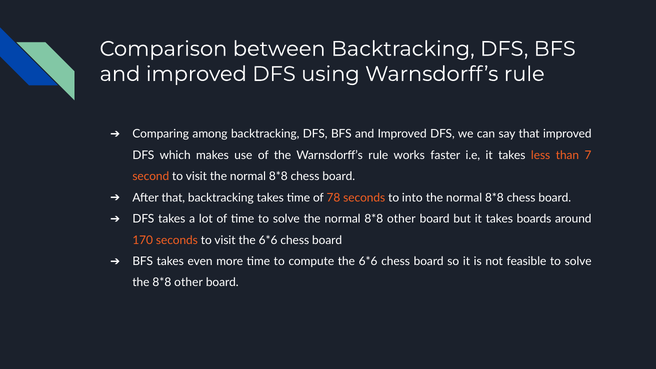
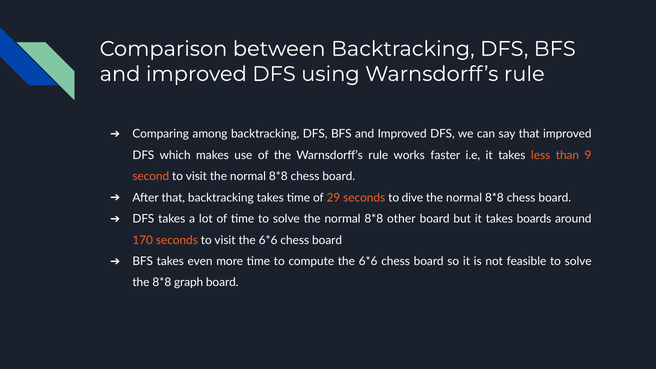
7: 7 -> 9
78: 78 -> 29
into: into -> dive
other at (189, 283): other -> graph
